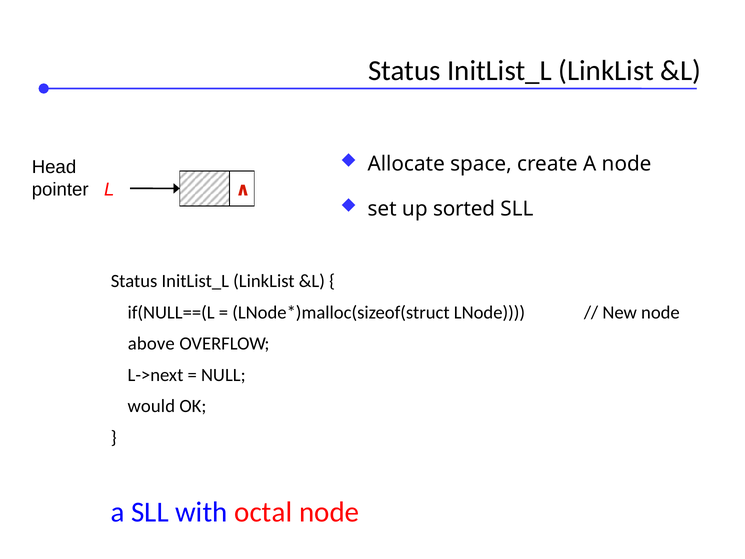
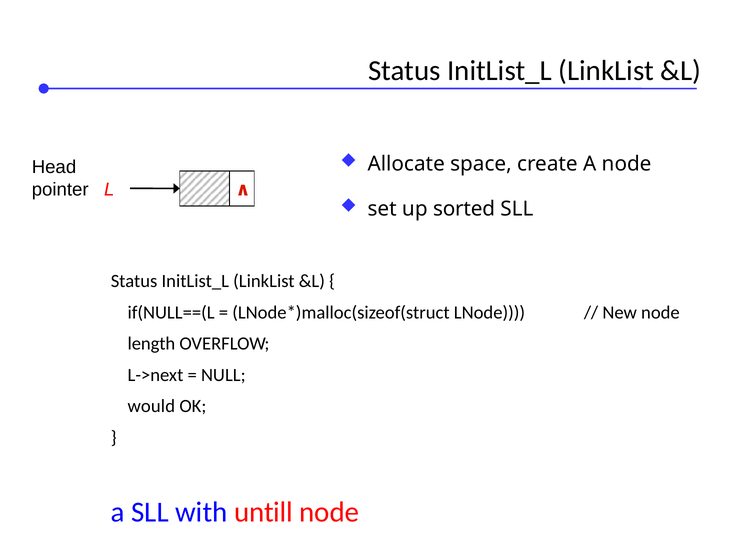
above: above -> length
octal: octal -> untill
